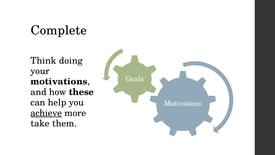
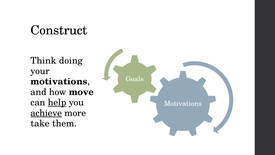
Complete: Complete -> Construct
these: these -> move
help underline: none -> present
